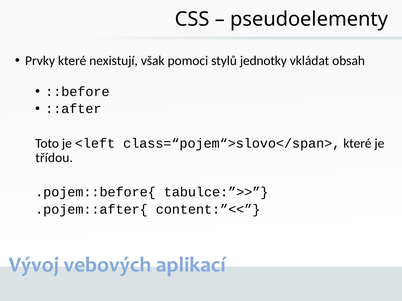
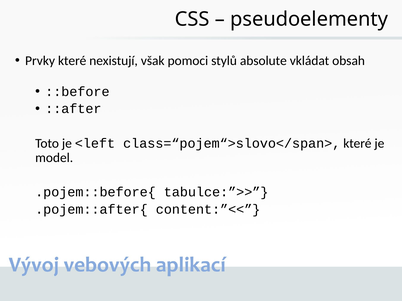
jednotky: jednotky -> absolute
třídou: třídou -> model
